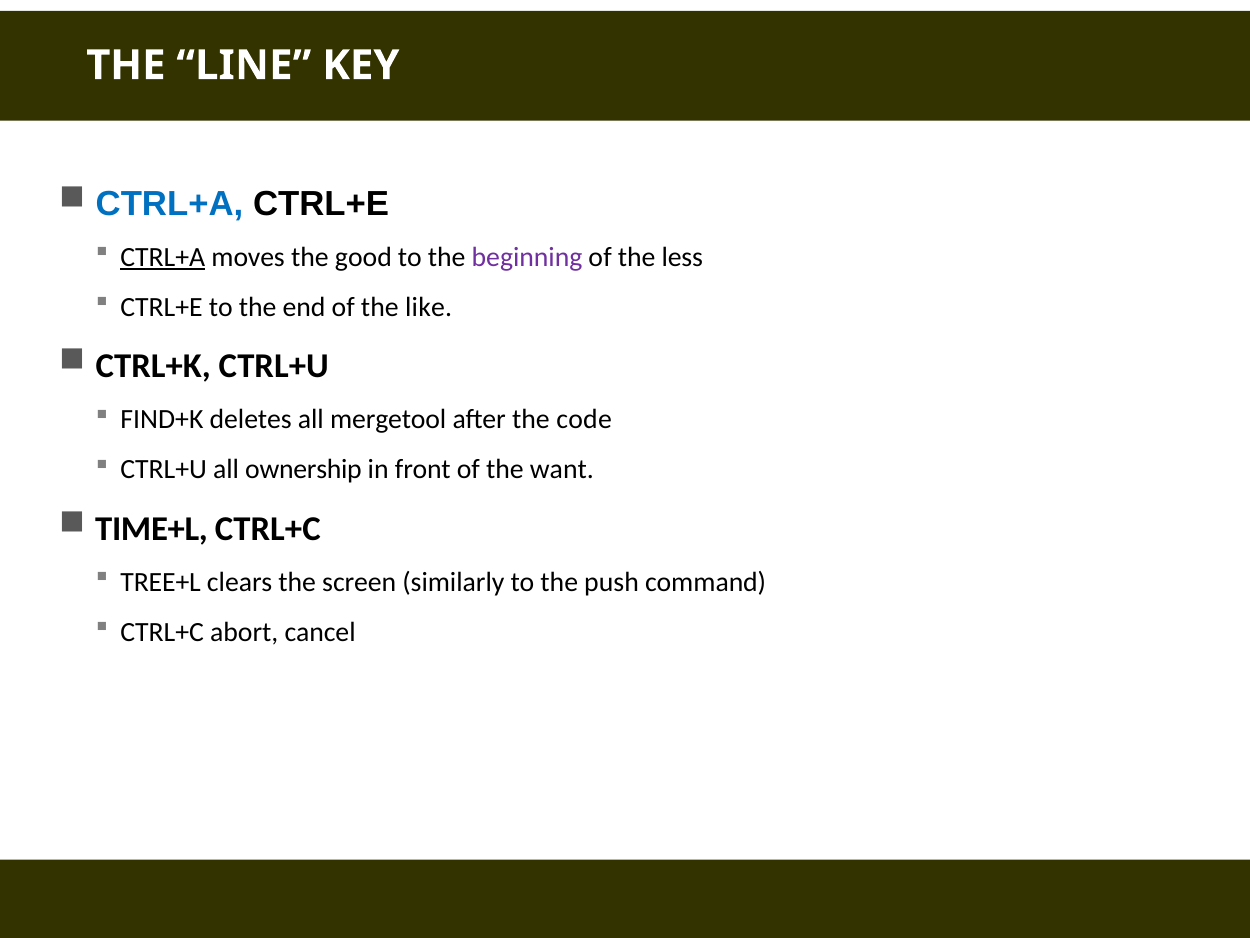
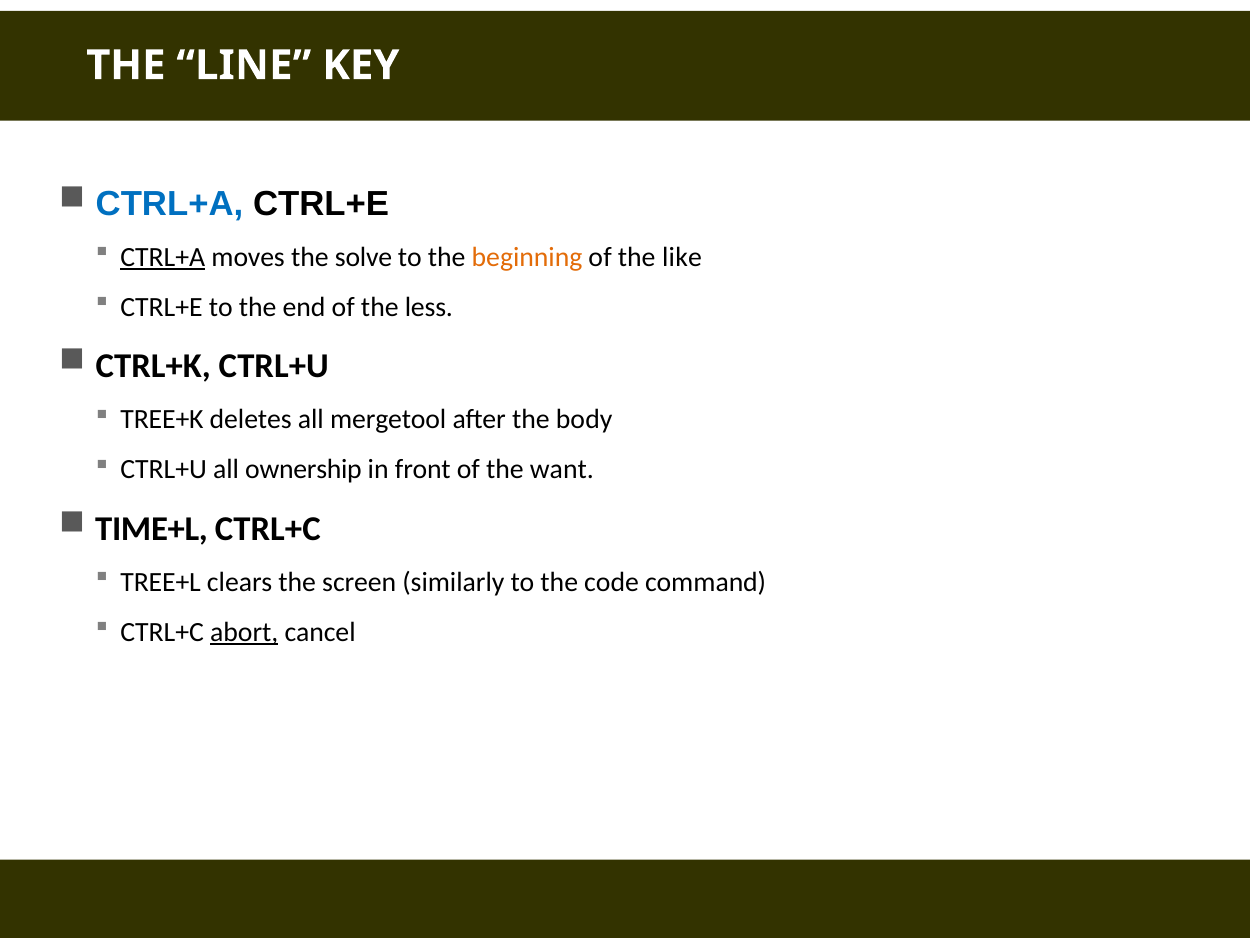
good: good -> solve
beginning colour: purple -> orange
less: less -> like
like: like -> less
FIND+K: FIND+K -> TREE+K
code: code -> body
push: push -> code
abort underline: none -> present
